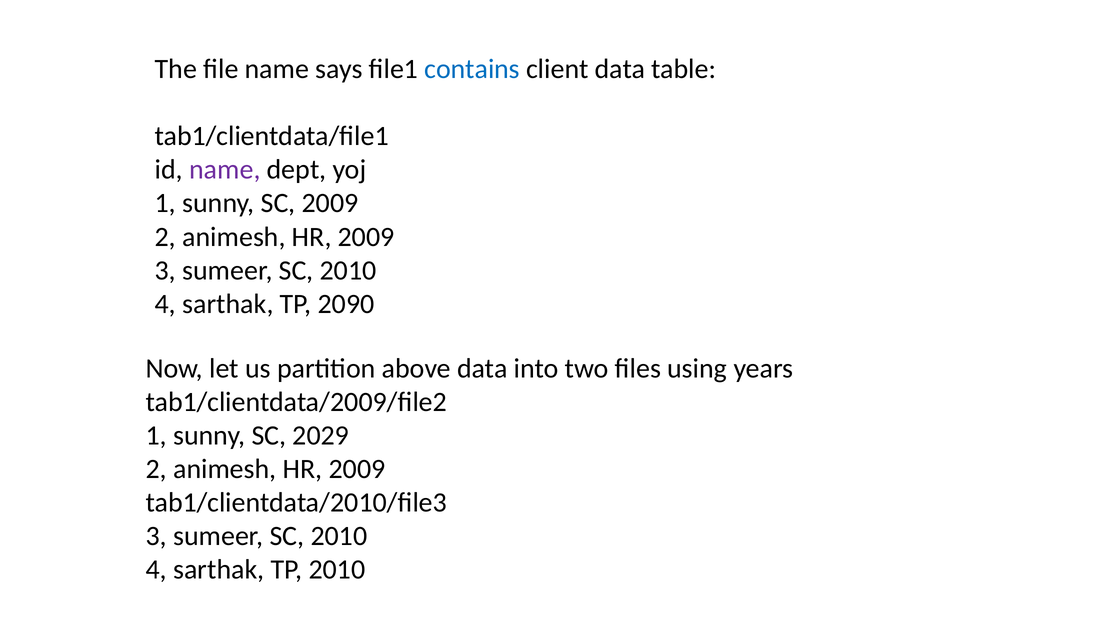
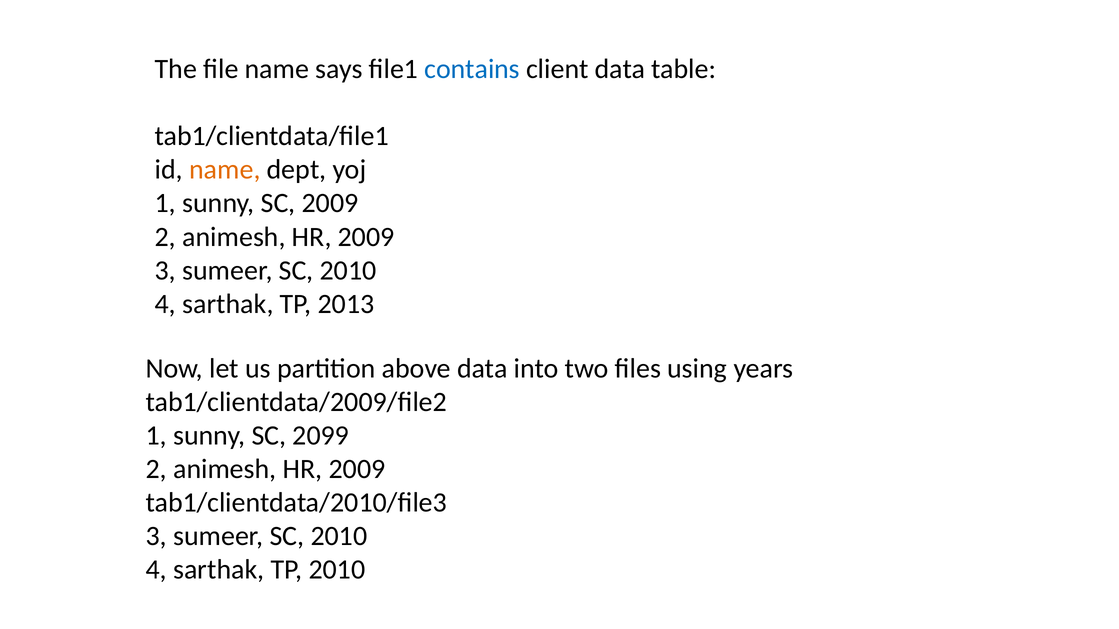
name at (225, 170) colour: purple -> orange
2090: 2090 -> 2013
2029: 2029 -> 2099
